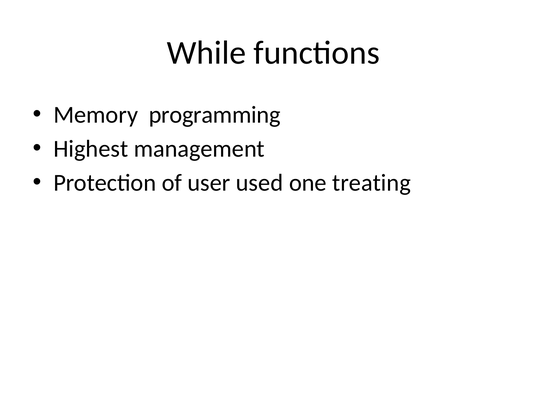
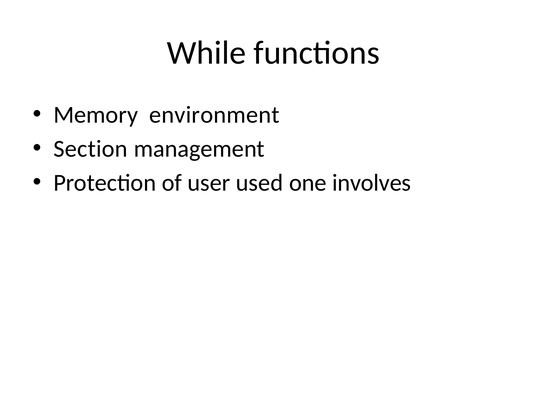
programming: programming -> environment
Highest: Highest -> Section
treating: treating -> involves
